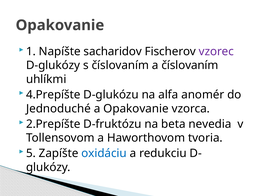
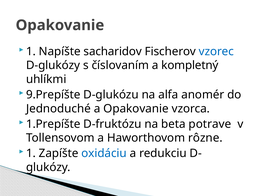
vzorec colour: purple -> blue
a číslovaním: číslovaním -> kompletný
4.Prepíšte: 4.Prepíšte -> 9.Prepíšte
2.Prepíšte: 2.Prepíšte -> 1.Prepíšte
nevedia: nevedia -> potrave
tvoria: tvoria -> rôzne
5 at (31, 153): 5 -> 1
